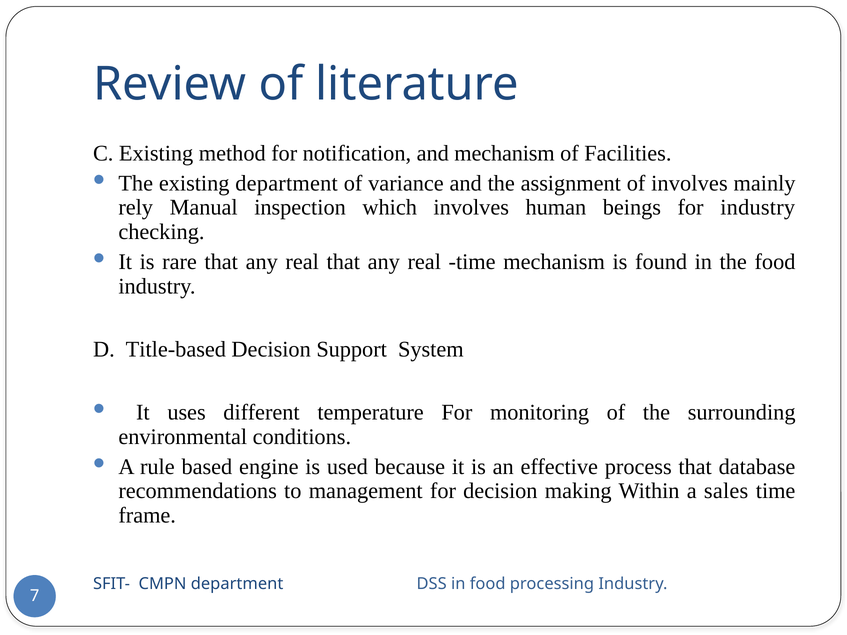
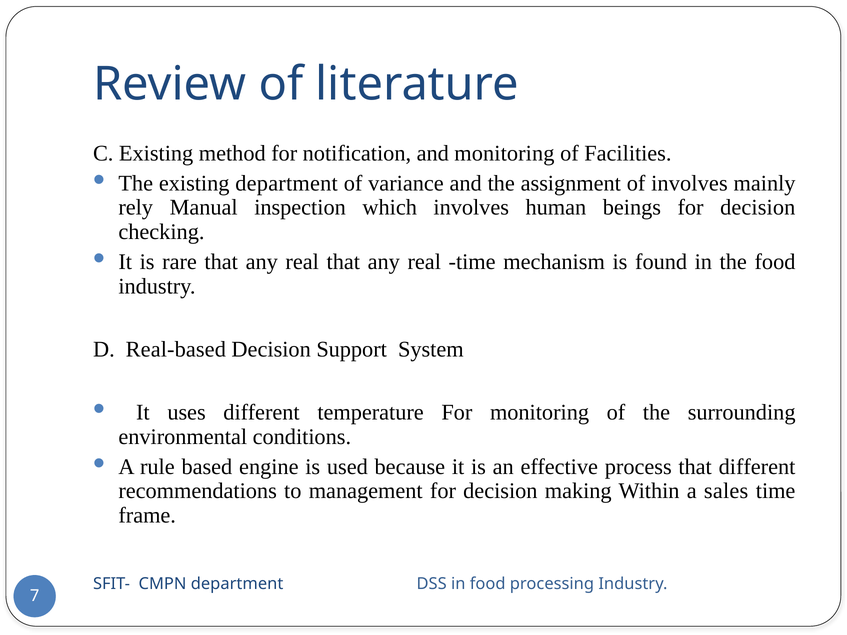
and mechanism: mechanism -> monitoring
beings for industry: industry -> decision
Title-based: Title-based -> Real-based
that database: database -> different
